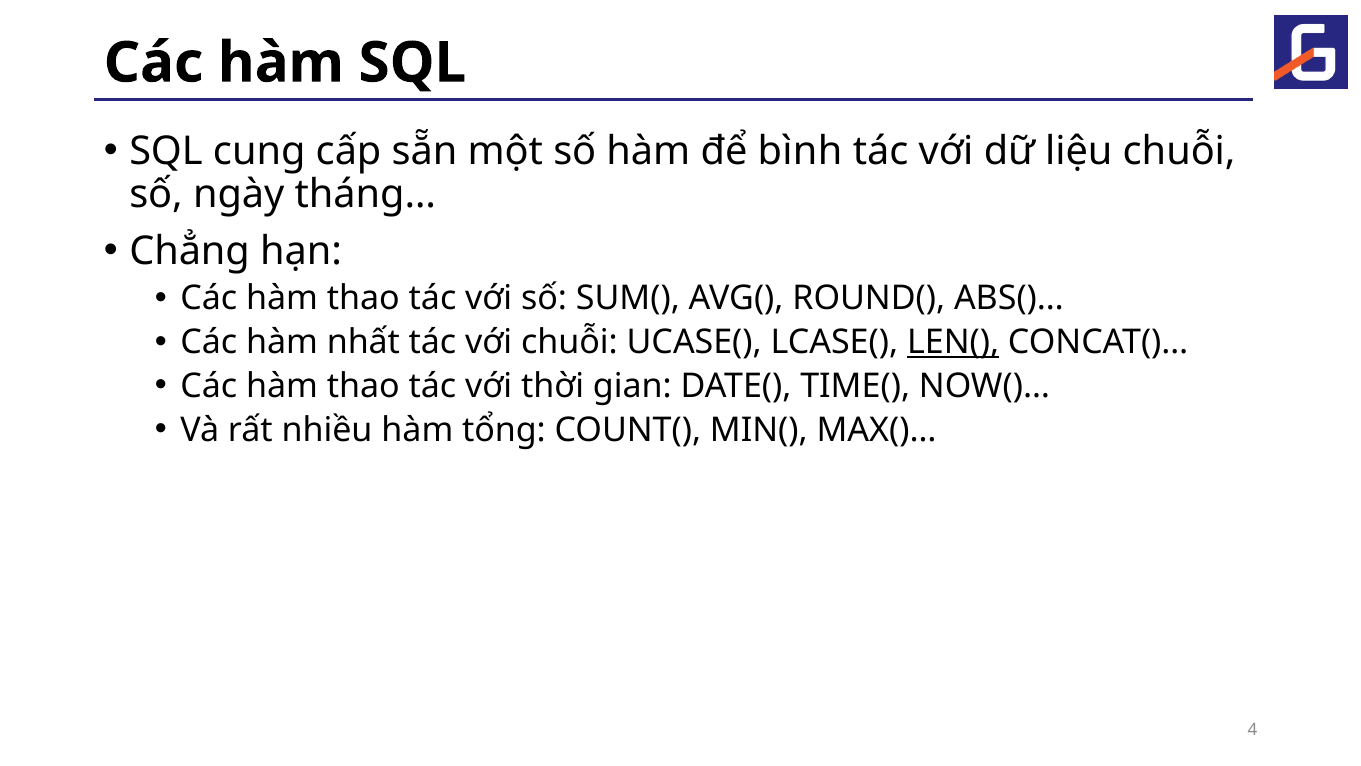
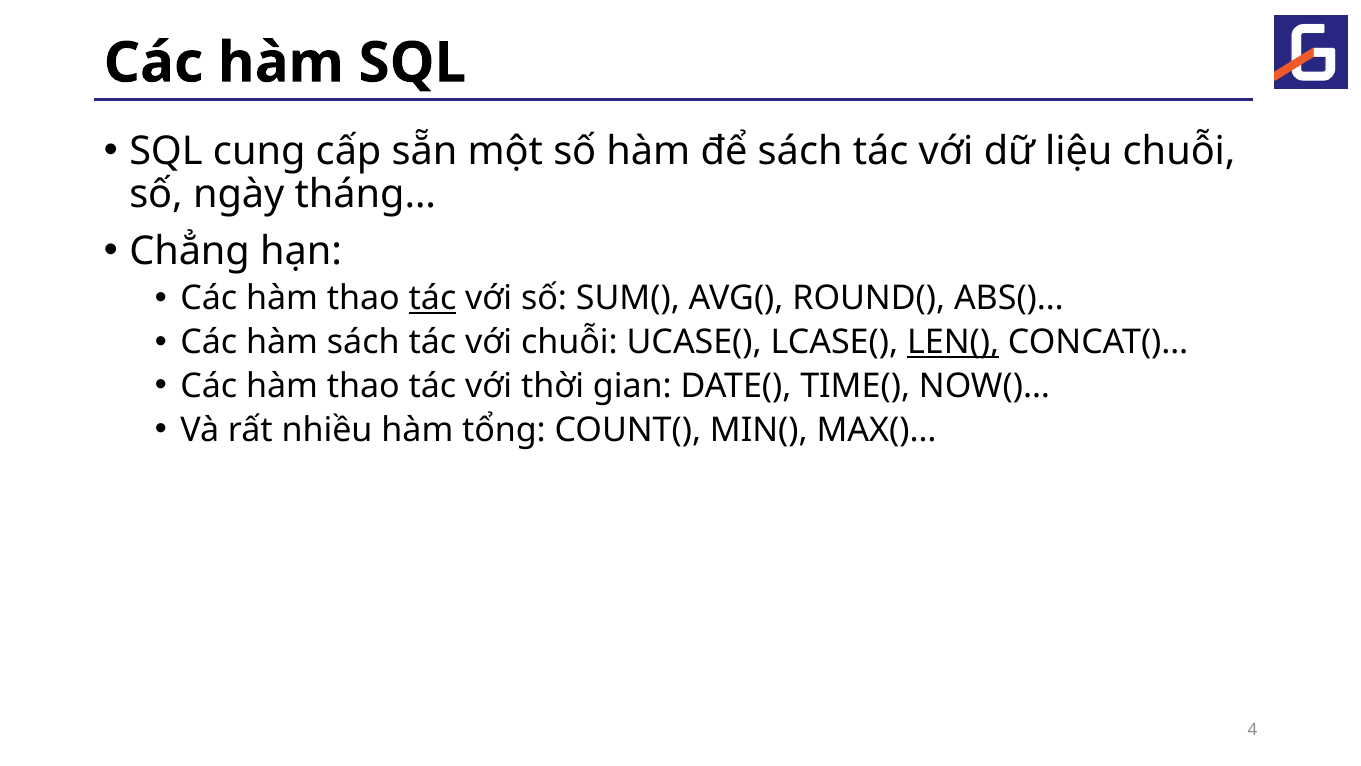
để bình: bình -> sách
tác at (433, 298) underline: none -> present
hàm nhất: nhất -> sách
